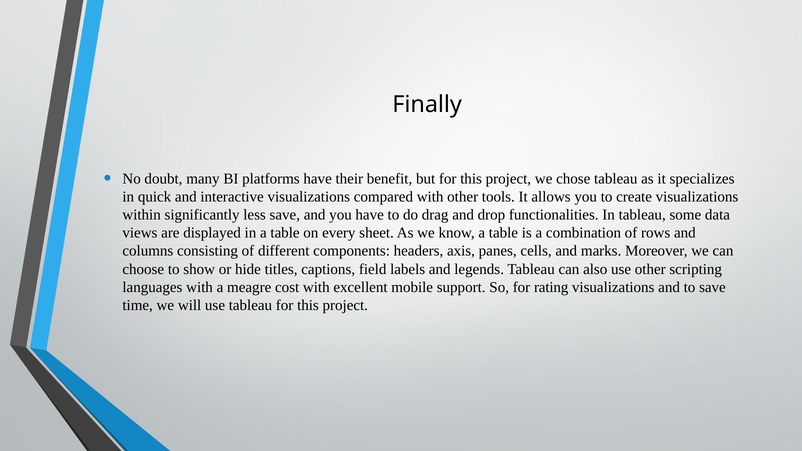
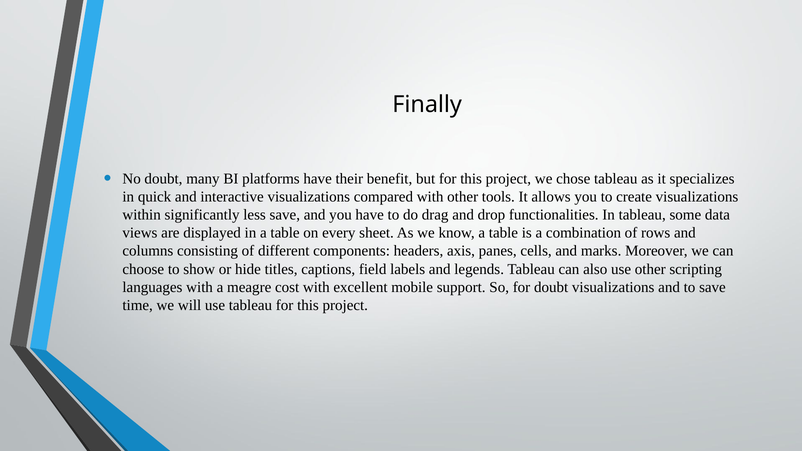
for rating: rating -> doubt
